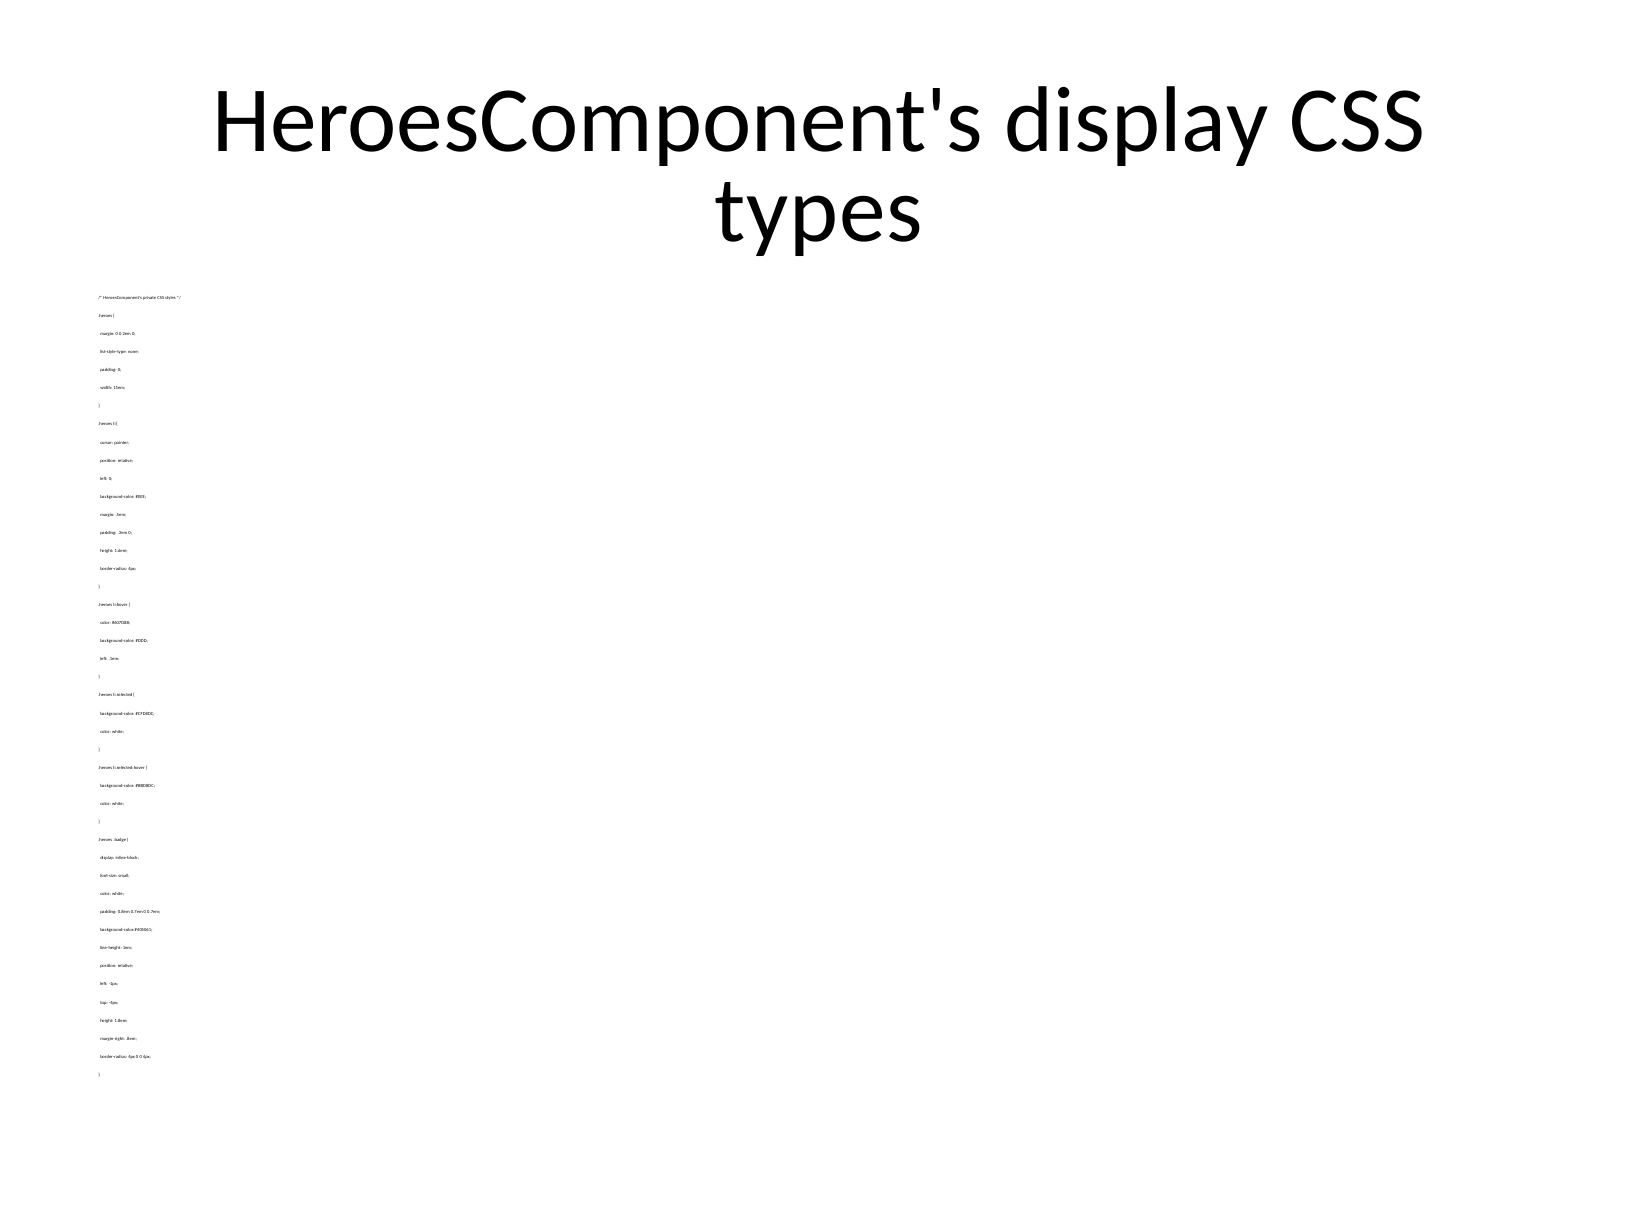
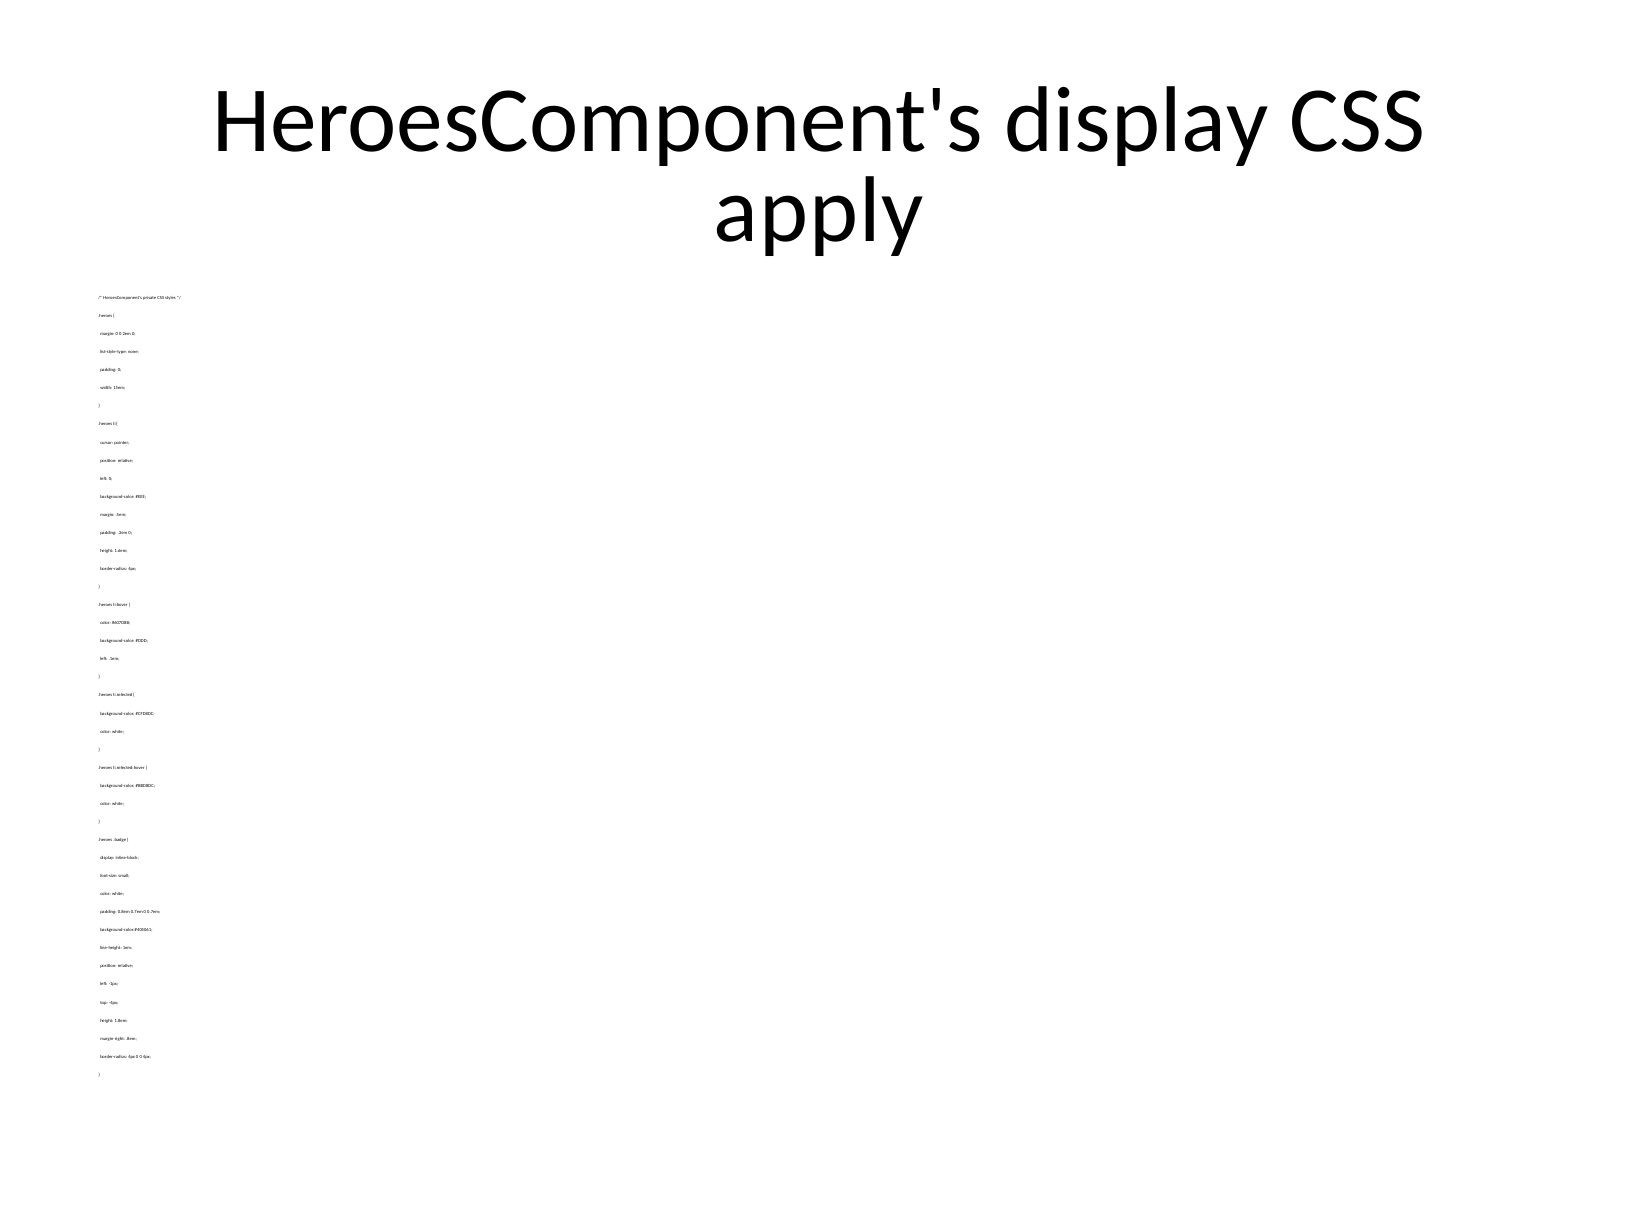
types: types -> apply
